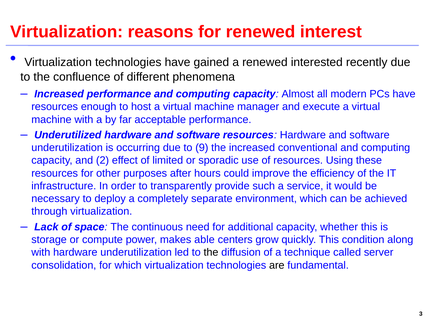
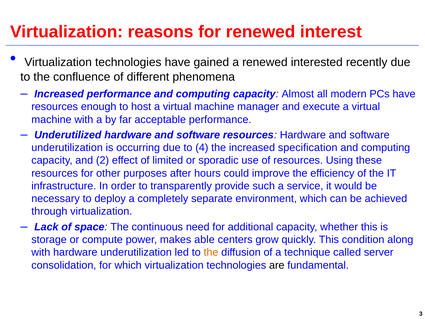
9: 9 -> 4
conventional: conventional -> specification
the at (211, 252) colour: black -> orange
